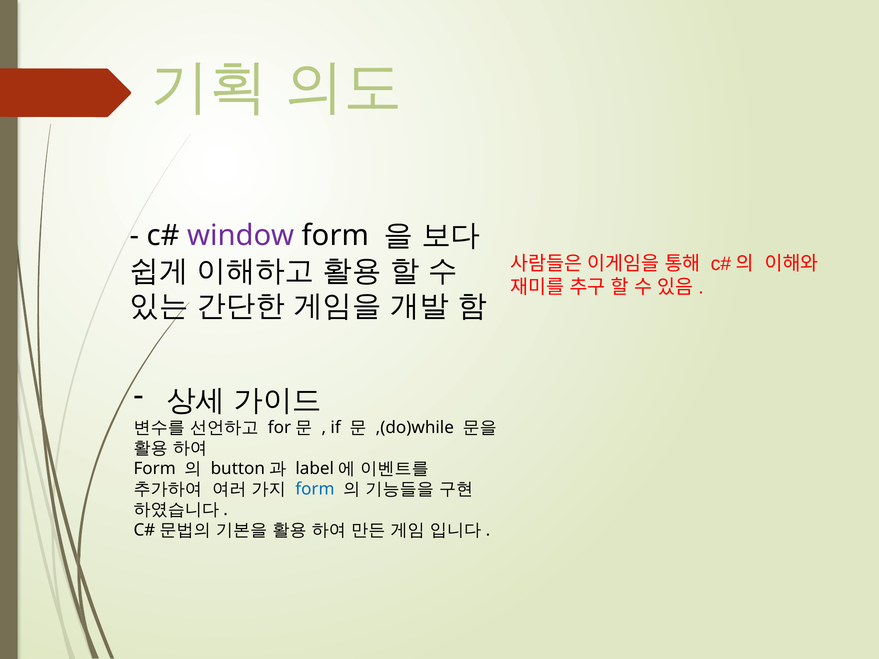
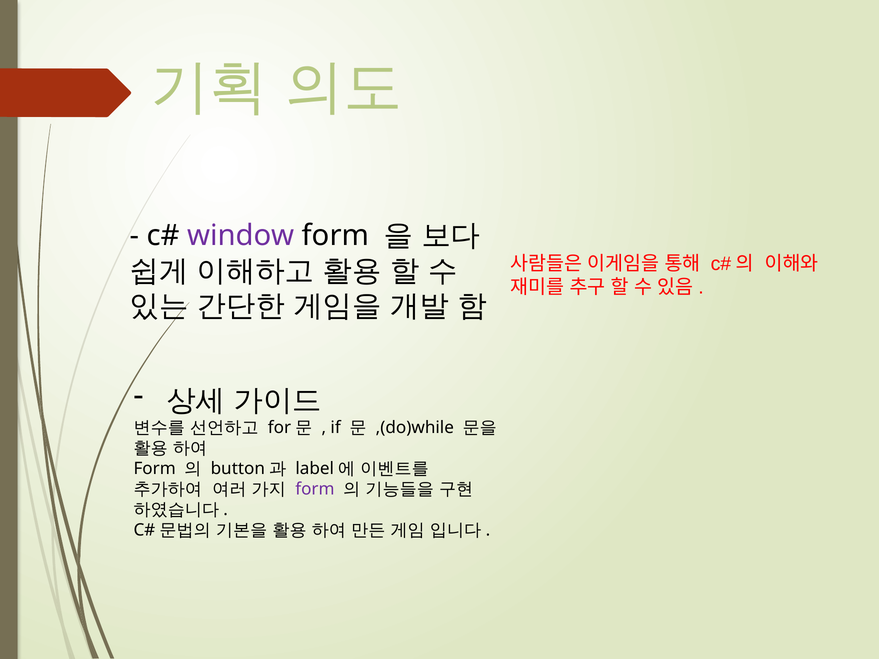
form at (315, 489) colour: blue -> purple
